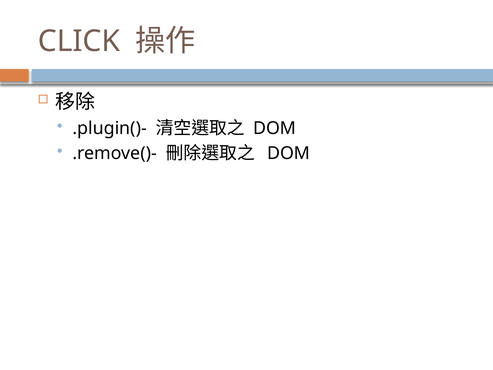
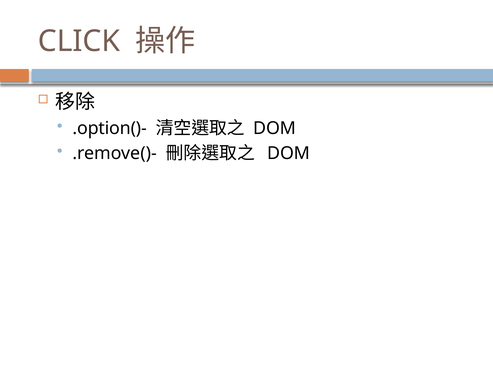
.plugin()-: .plugin()- -> .option()-
